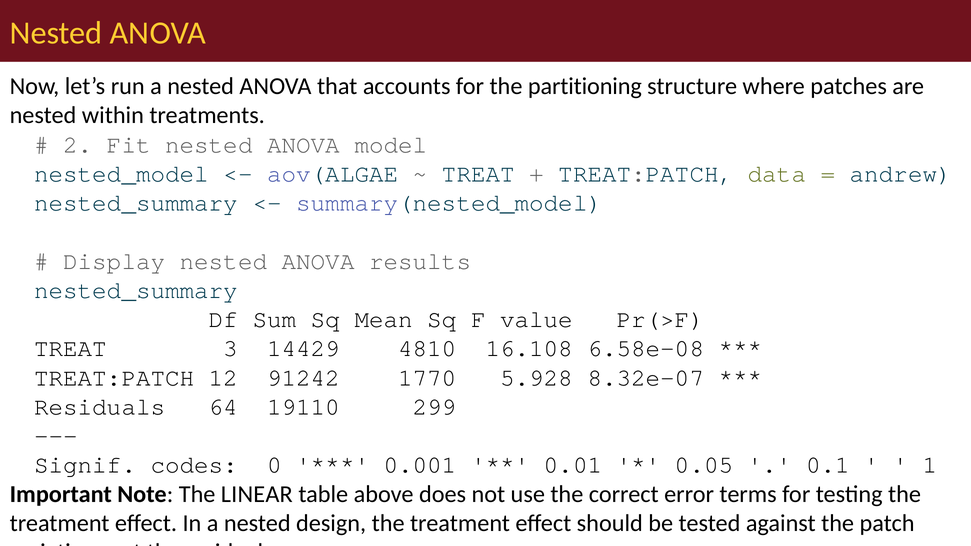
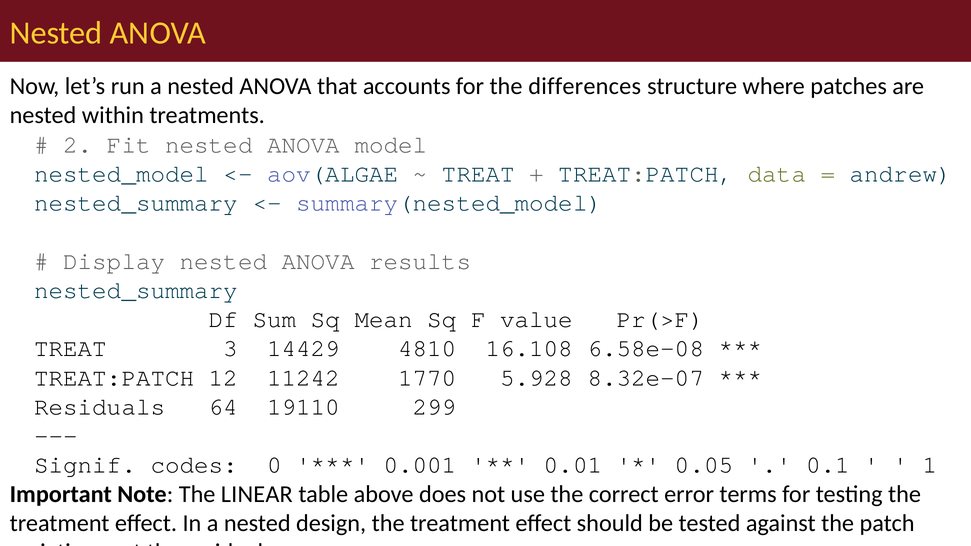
partitioning: partitioning -> differences
91242: 91242 -> 11242
